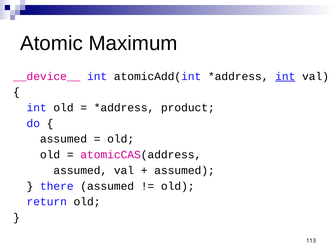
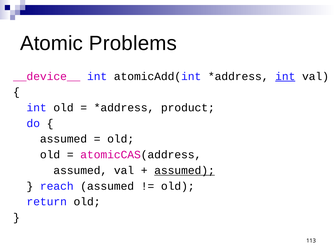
Maximum: Maximum -> Problems
assumed at (185, 170) underline: none -> present
there: there -> reach
